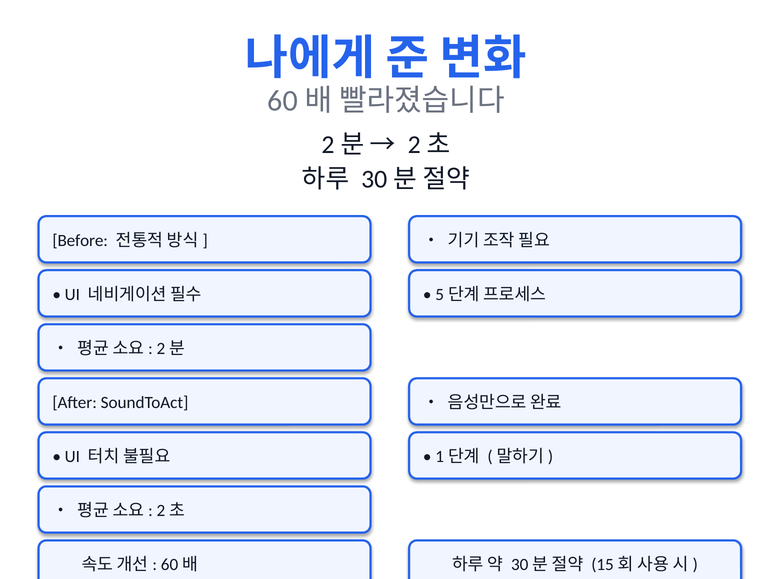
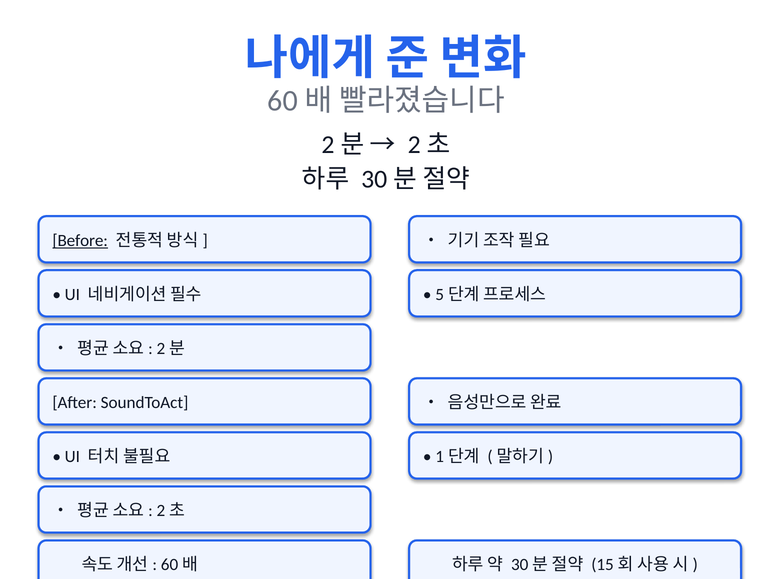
Before underline: none -> present
